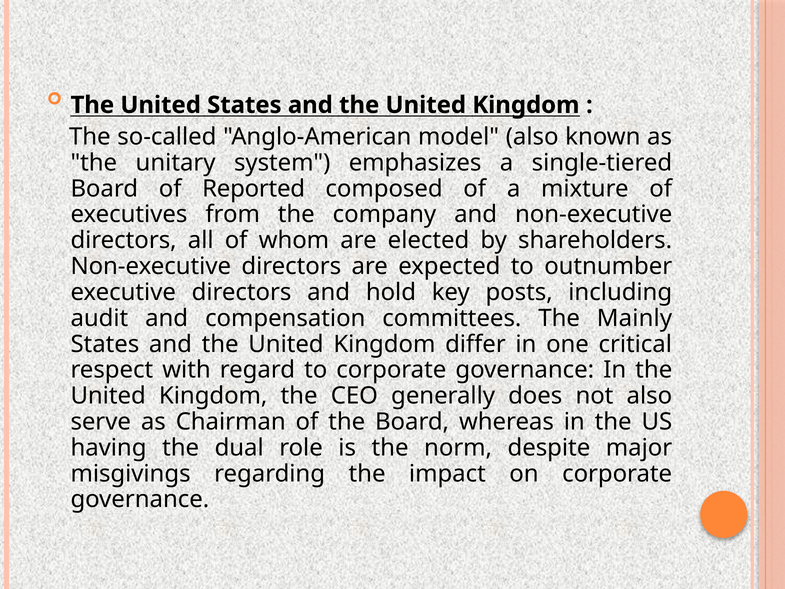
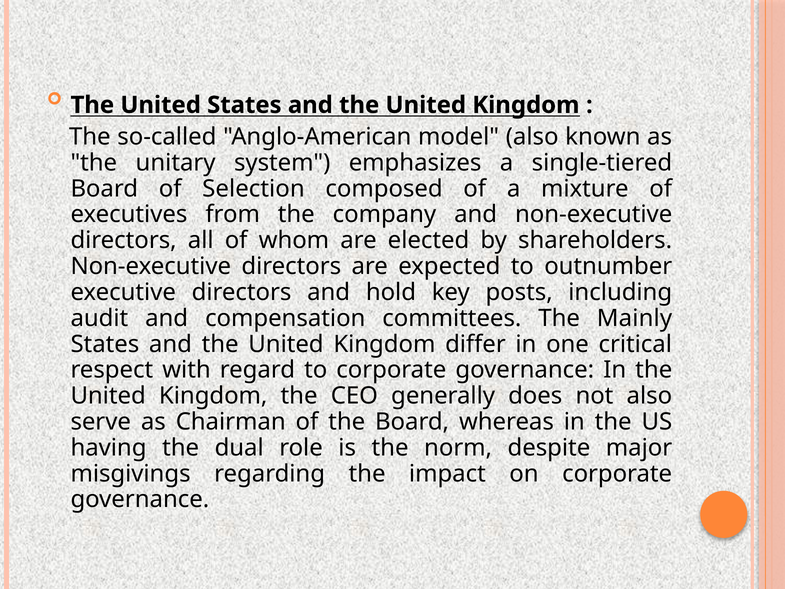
Reported: Reported -> Selection
